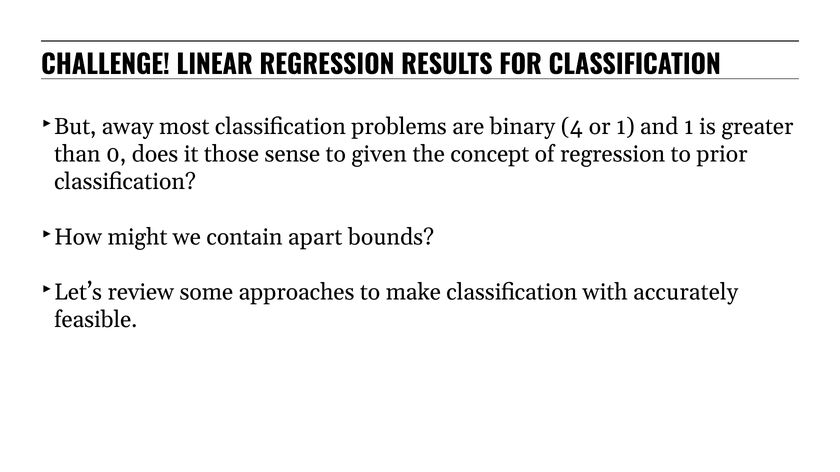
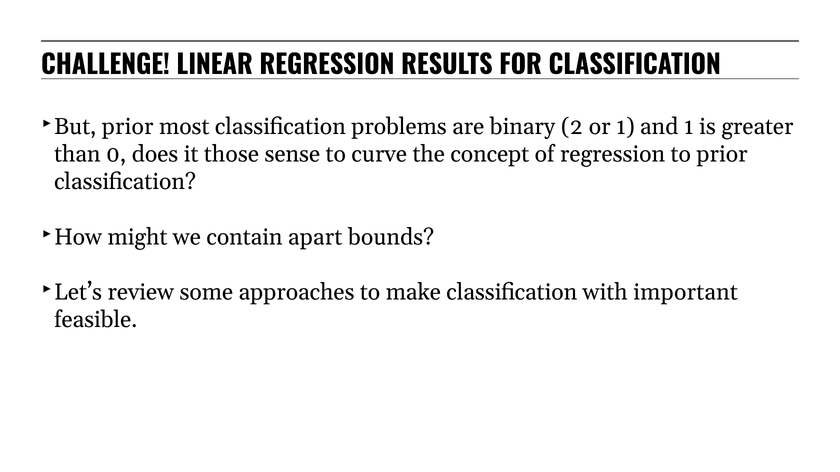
But away: away -> prior
4: 4 -> 2
given: given -> curve
accurately: accurately -> important
